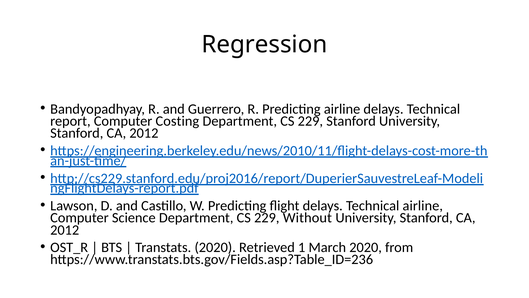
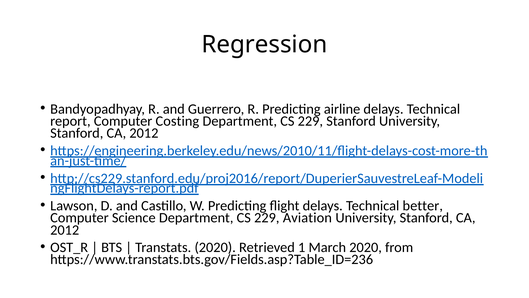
Technical airline: airline -> better
Without: Without -> Aviation
